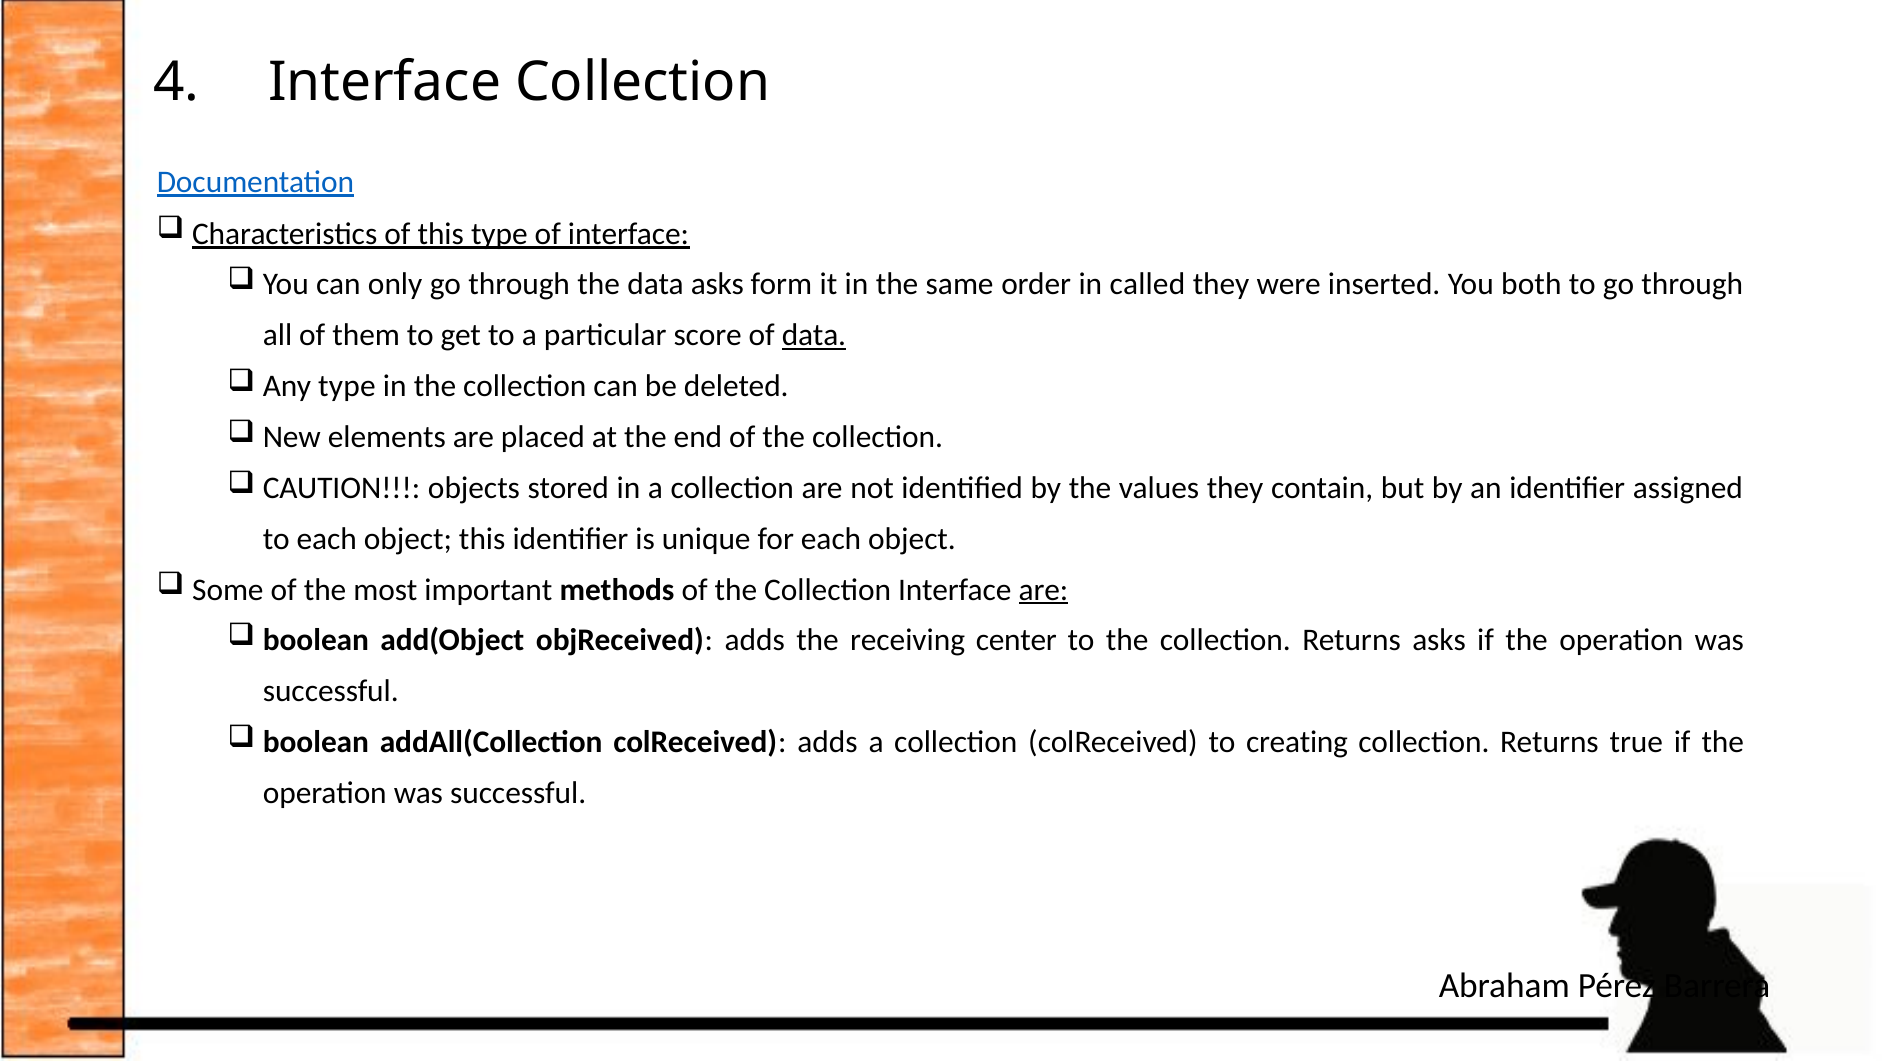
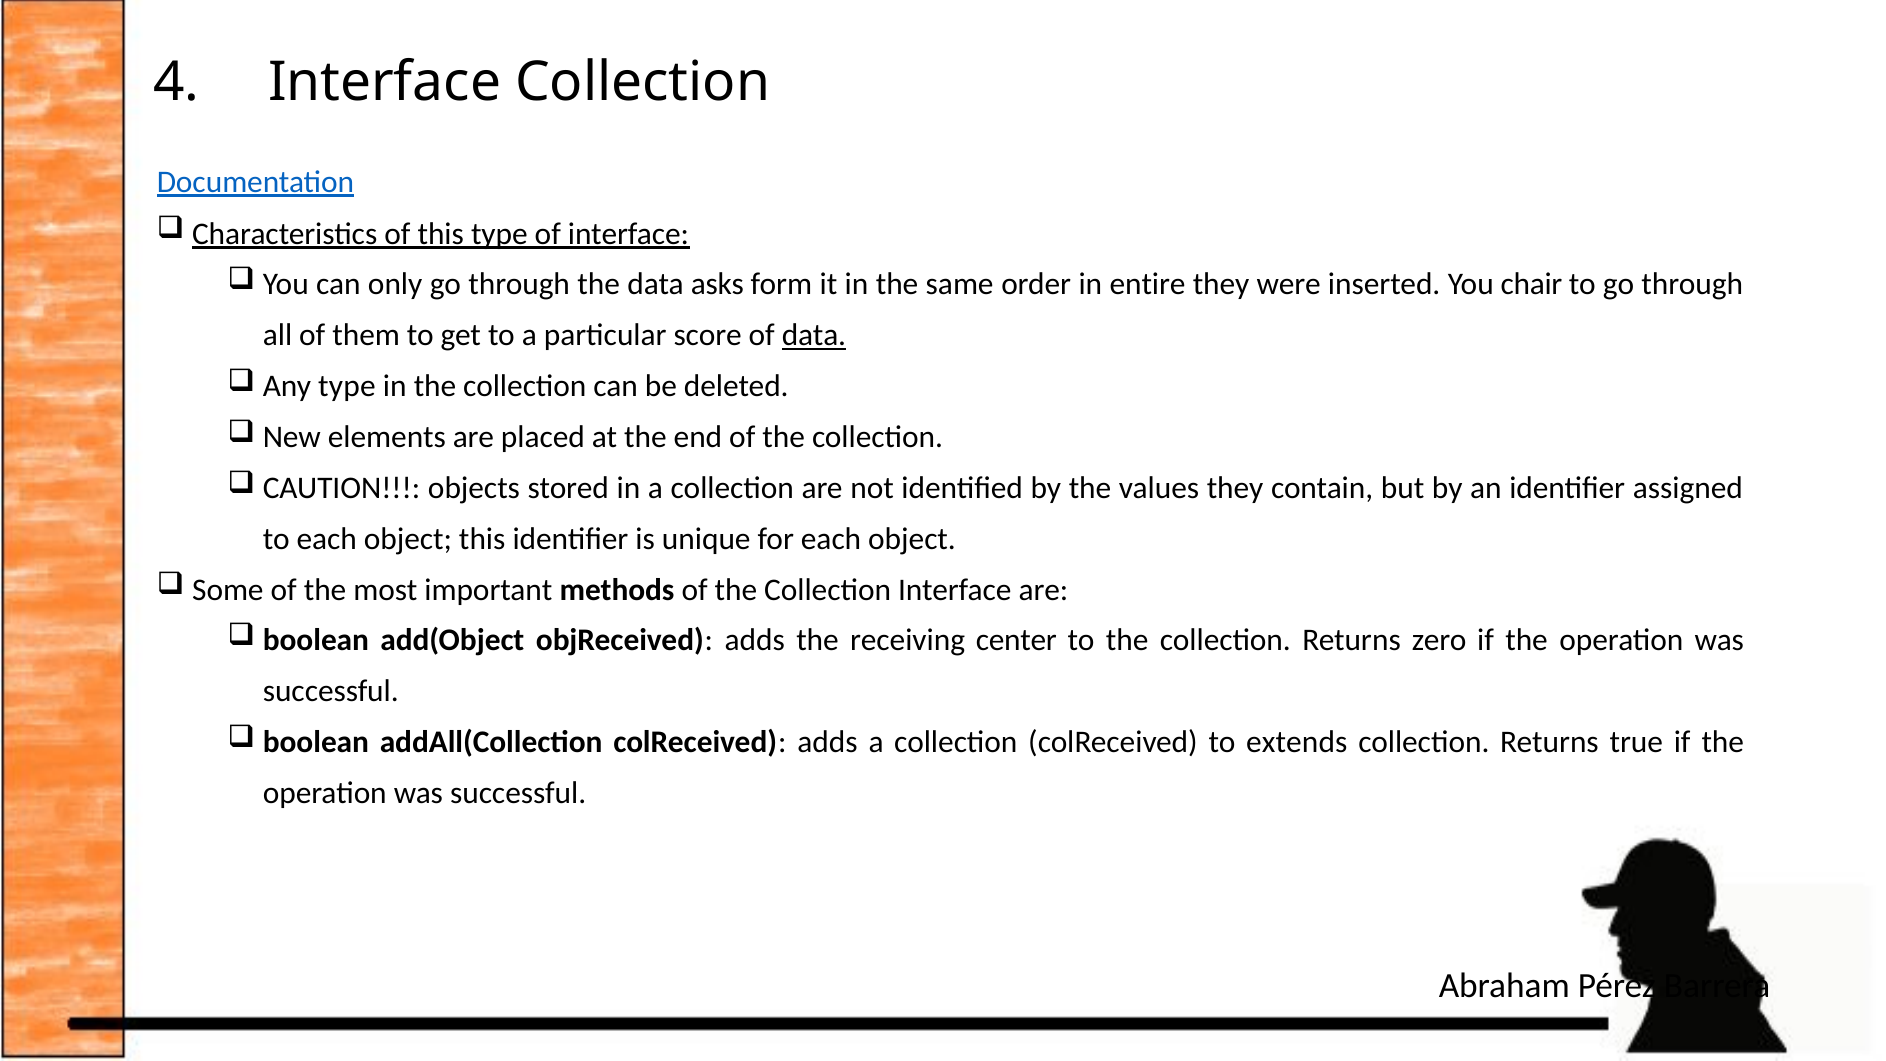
called: called -> entire
both: both -> chair
are at (1043, 590) underline: present -> none
Returns asks: asks -> zero
creating: creating -> extends
